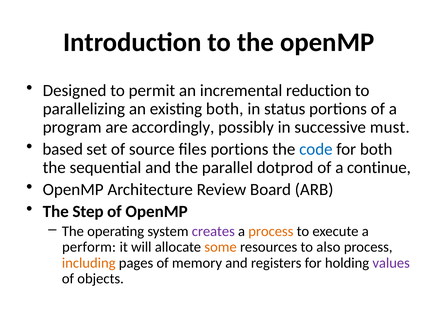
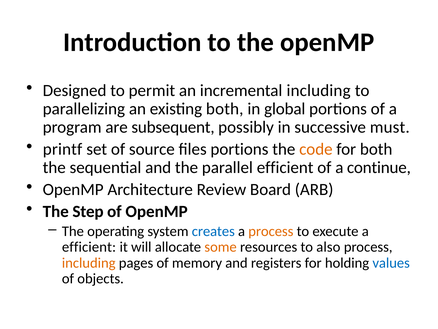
incremental reduction: reduction -> including
status: status -> global
accordingly: accordingly -> subsequent
based: based -> printf
code colour: blue -> orange
parallel dotprod: dotprod -> efficient
creates colour: purple -> blue
perform at (89, 247): perform -> efficient
values colour: purple -> blue
